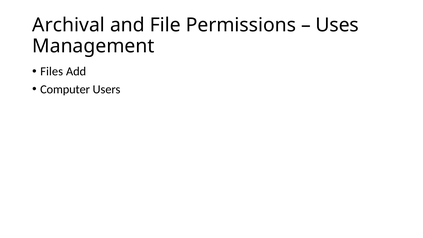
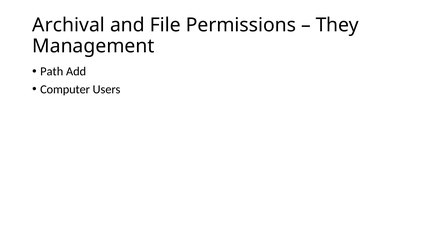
Uses: Uses -> They
Files: Files -> Path
